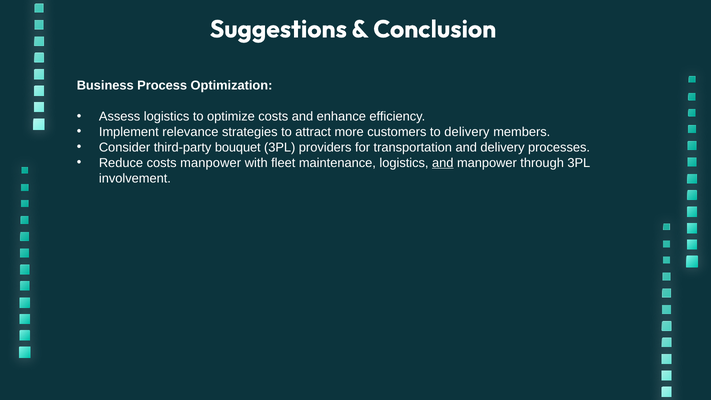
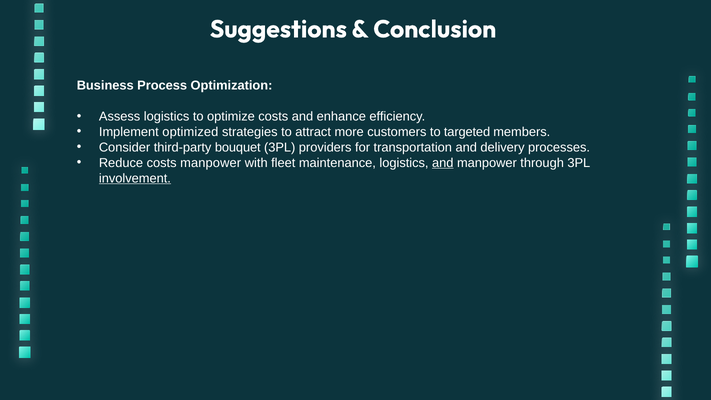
relevance: relevance -> optimized
to delivery: delivery -> targeted
involvement underline: none -> present
